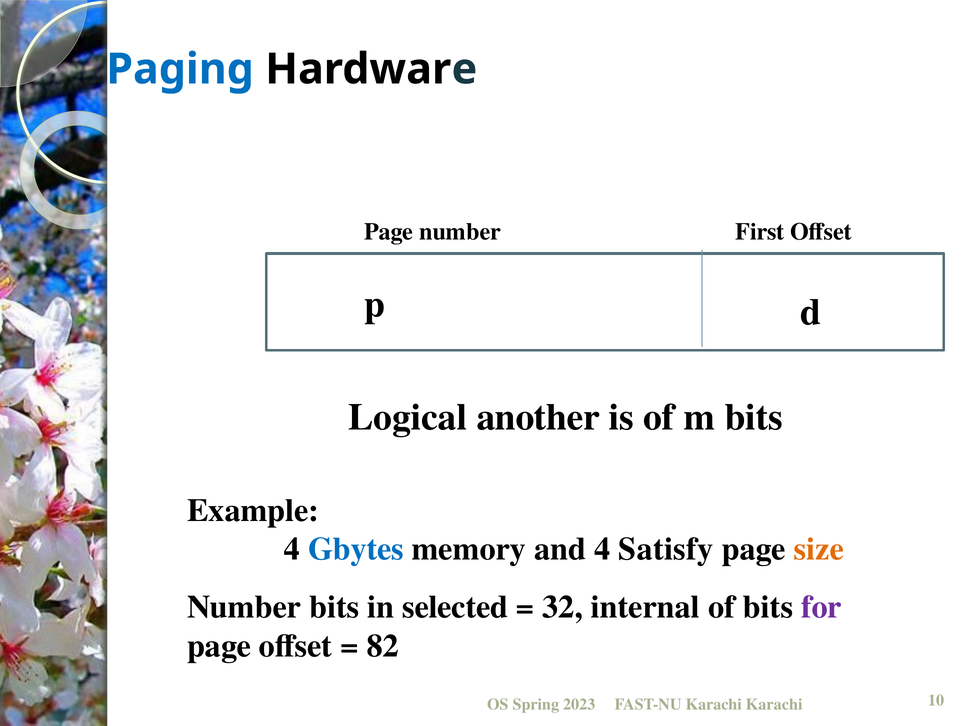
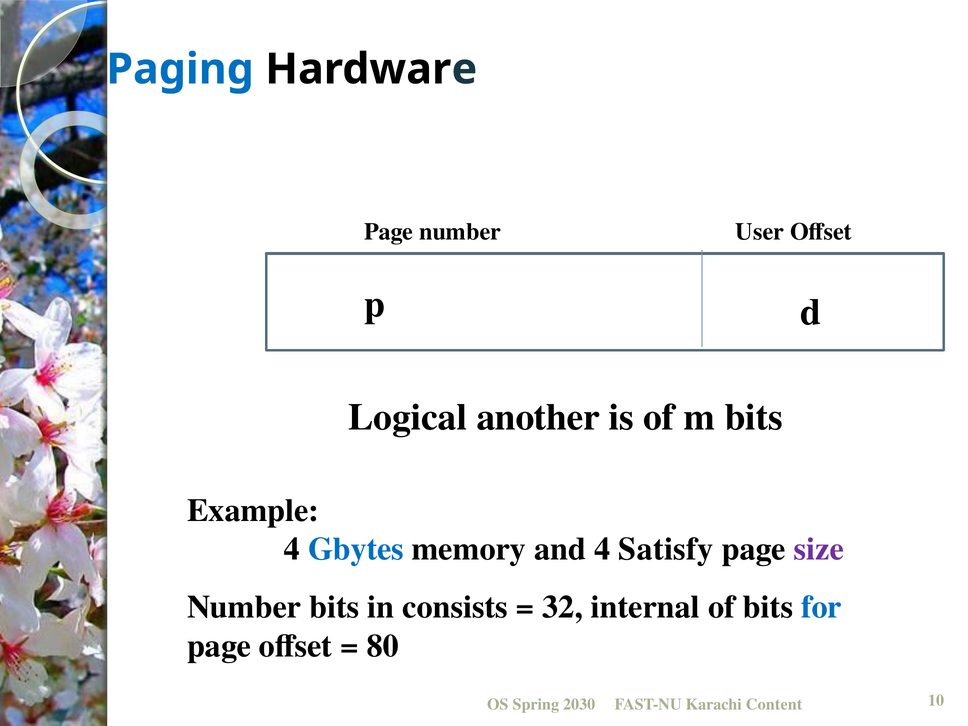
First: First -> User
size colour: orange -> purple
selected: selected -> consists
for colour: purple -> blue
82: 82 -> 80
2023: 2023 -> 2030
Karachi Karachi: Karachi -> Content
